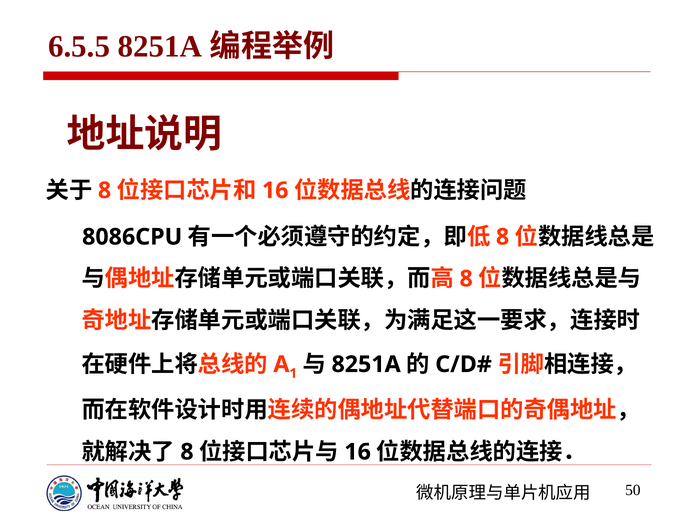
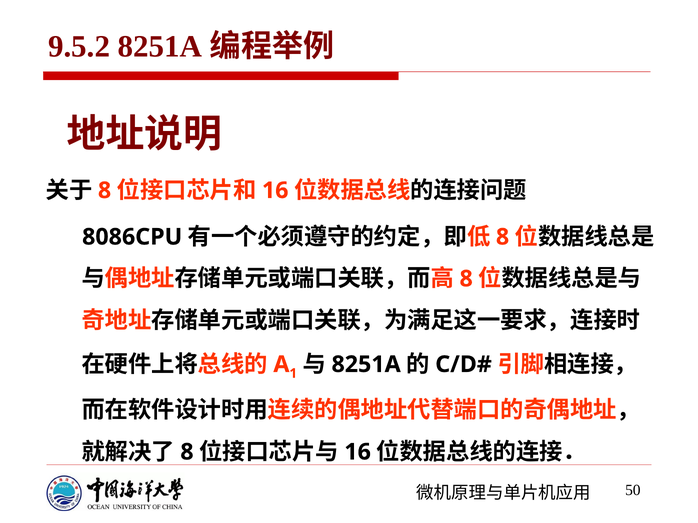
6.5.5: 6.5.5 -> 9.5.2
